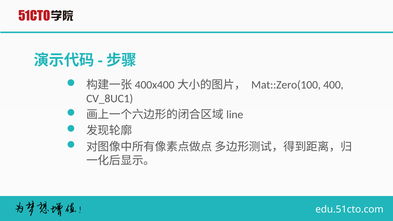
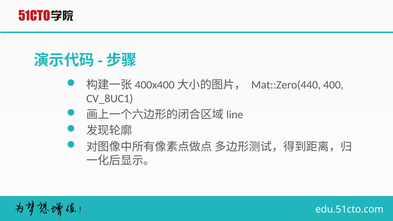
Mat::Zero(100: Mat::Zero(100 -> Mat::Zero(440
